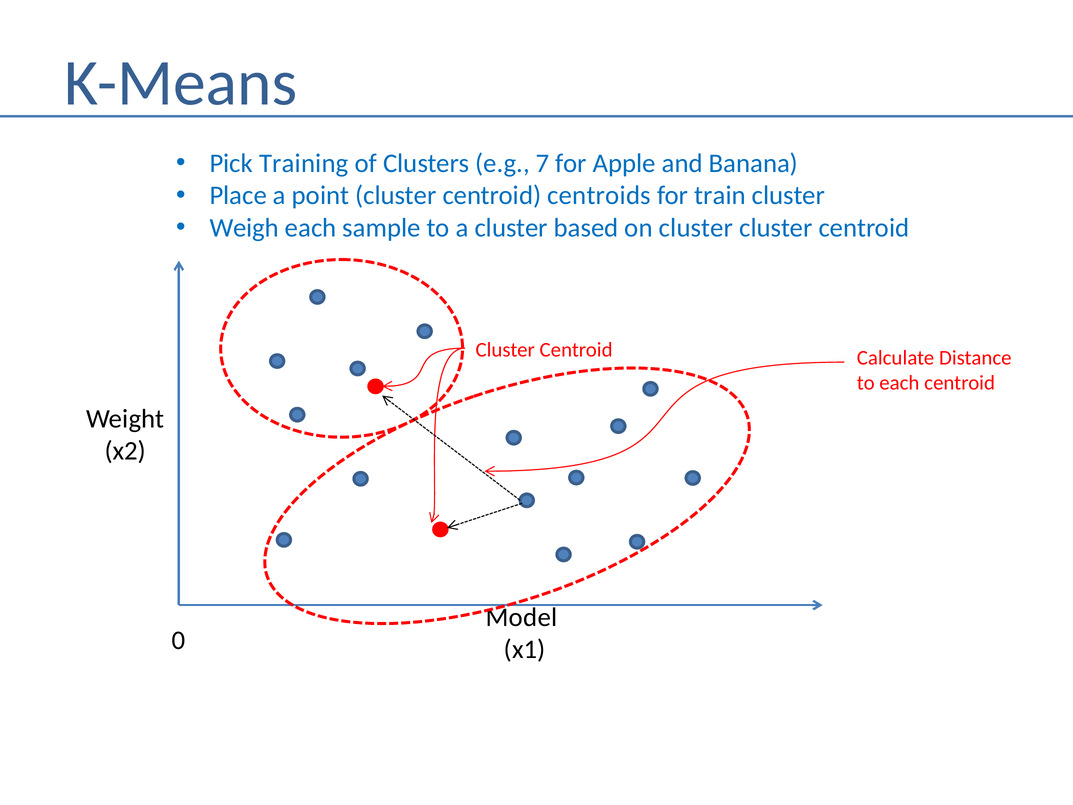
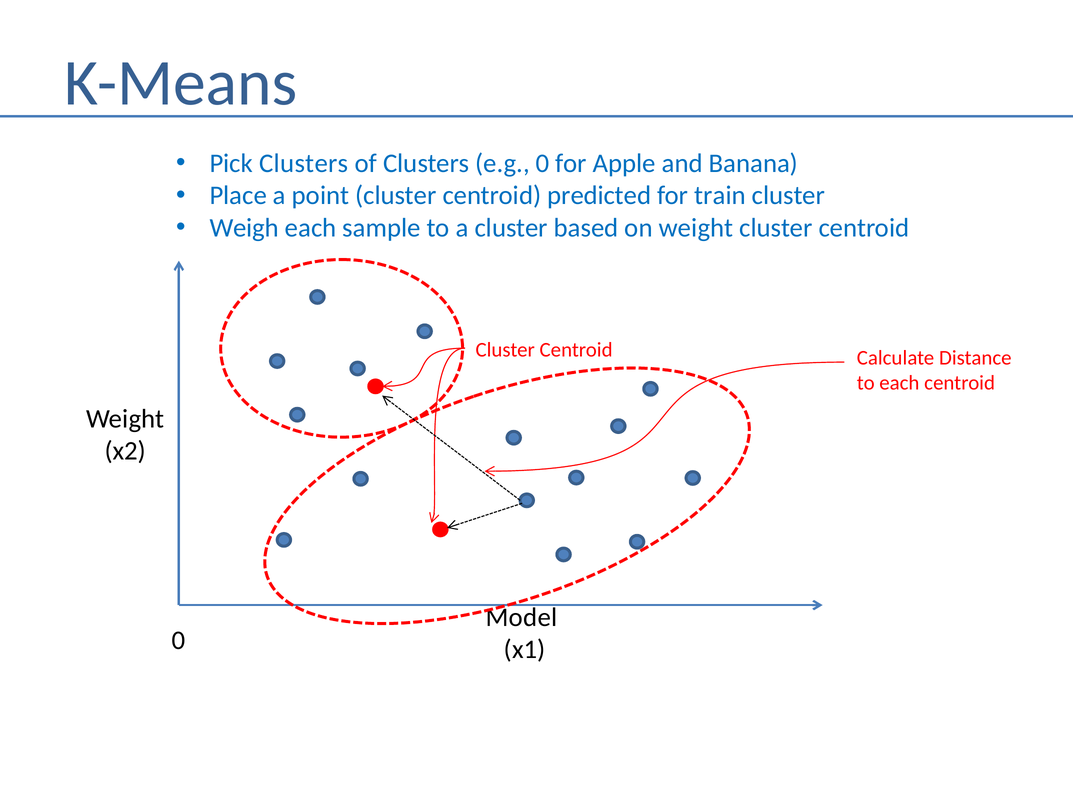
Pick Training: Training -> Clusters
e.g 7: 7 -> 0
centroids: centroids -> predicted
on cluster: cluster -> weight
